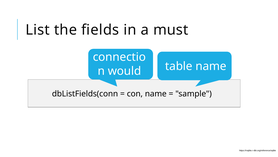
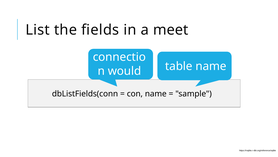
must: must -> meet
